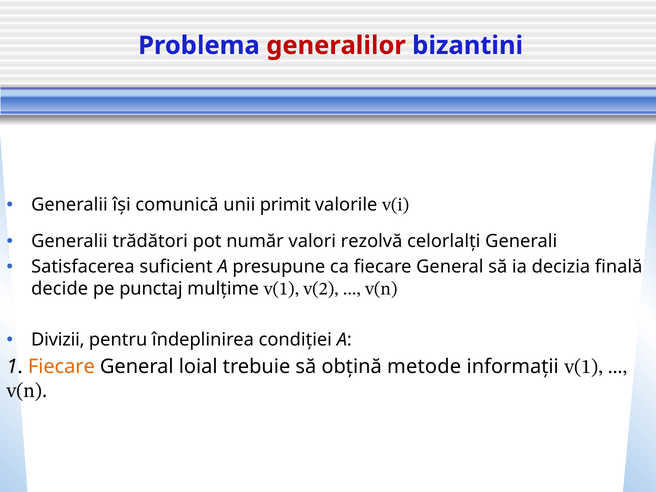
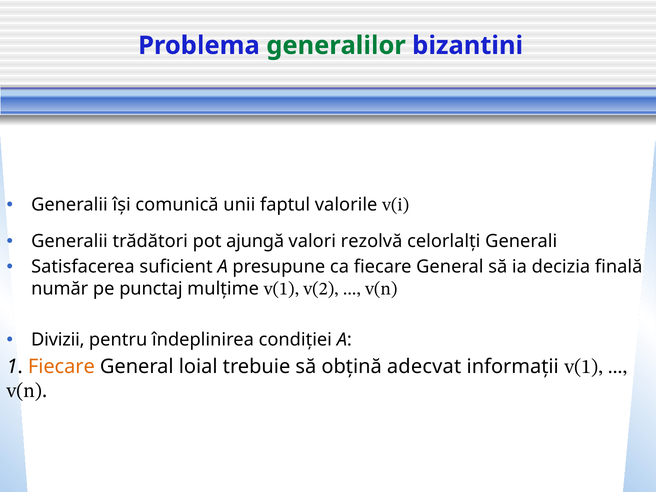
generalilor colour: red -> green
primit: primit -> faptul
număr: număr -> ajungă
decide: decide -> număr
metode: metode -> adecvat
